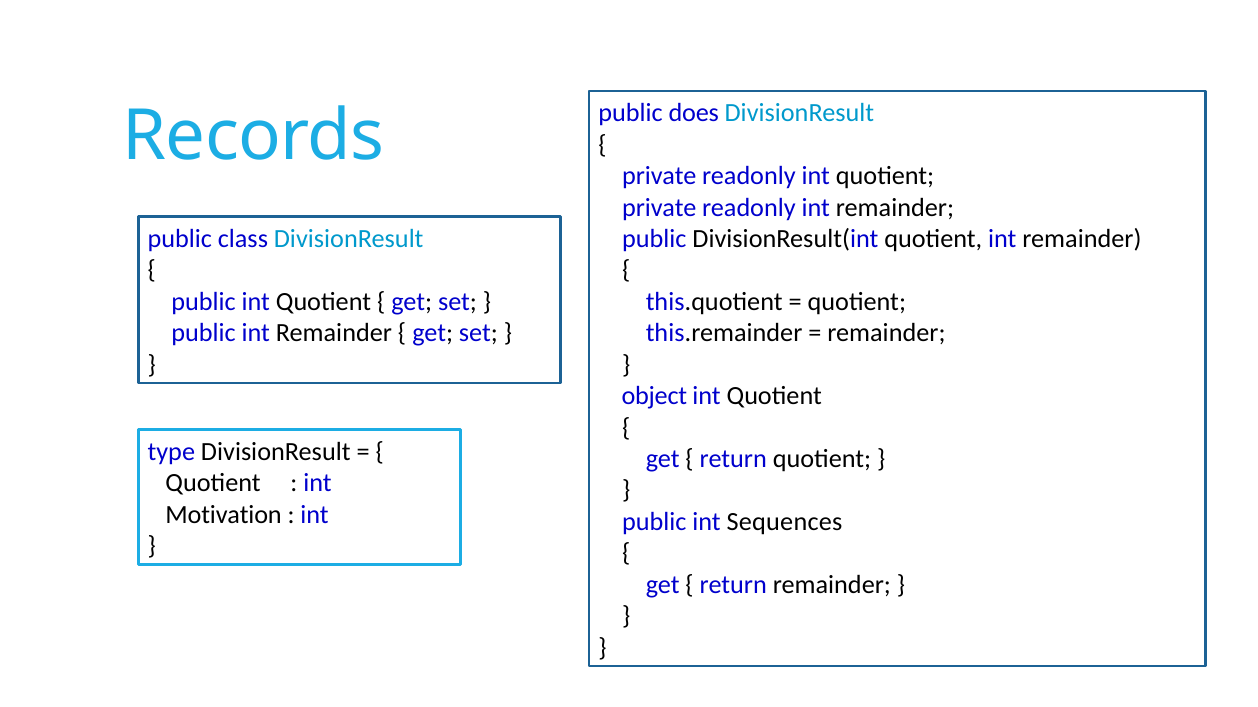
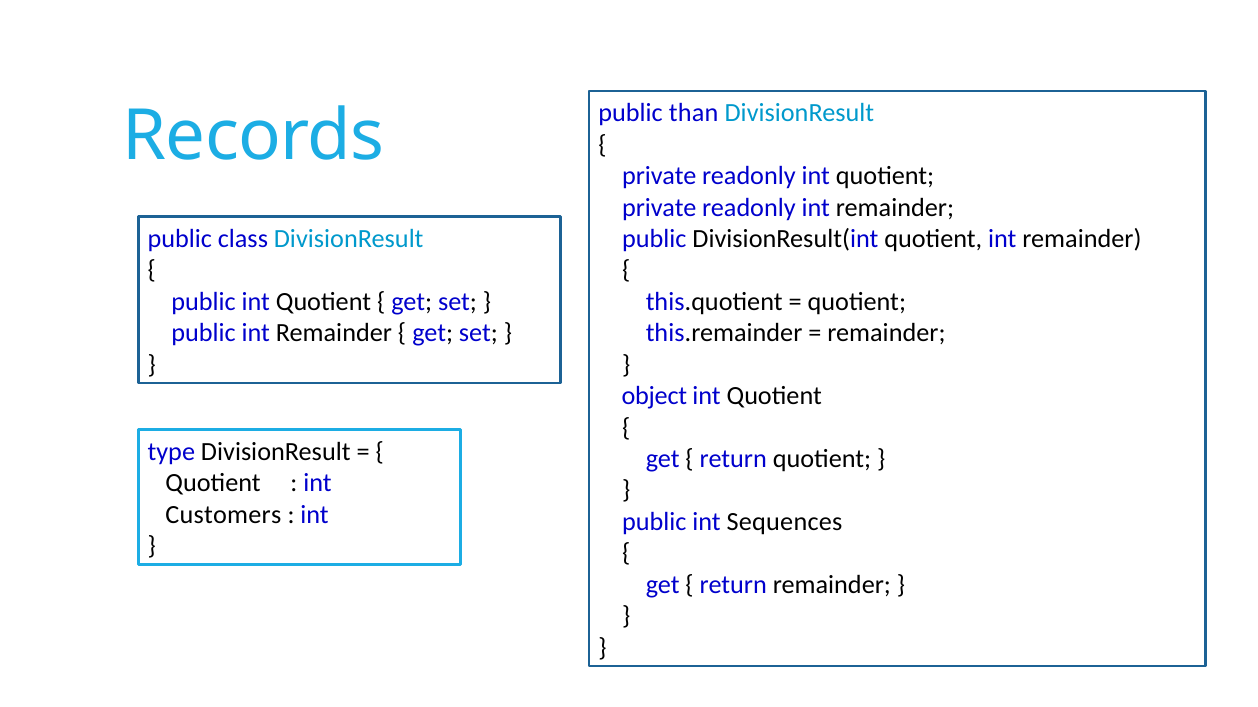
does: does -> than
Motivation: Motivation -> Customers
